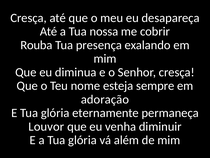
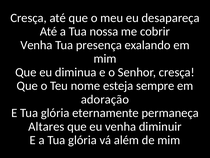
Rouba at (36, 45): Rouba -> Venha
Louvor: Louvor -> Altares
